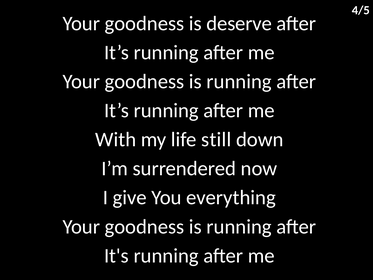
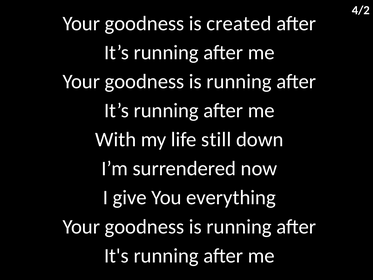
4/5: 4/5 -> 4/2
deserve: deserve -> created
